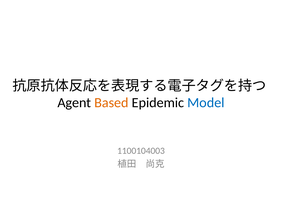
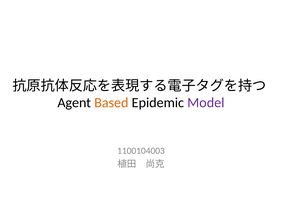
Model colour: blue -> purple
